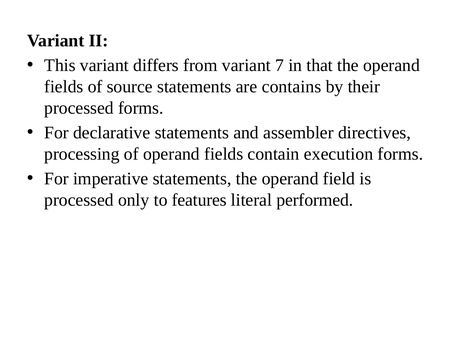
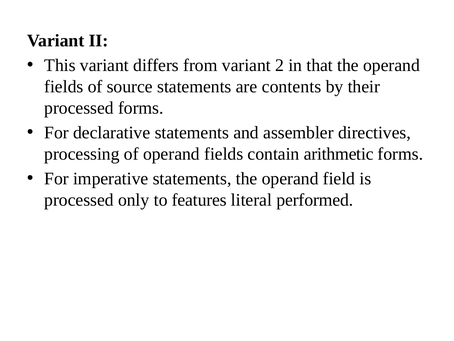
7: 7 -> 2
contains: contains -> contents
execution: execution -> arithmetic
